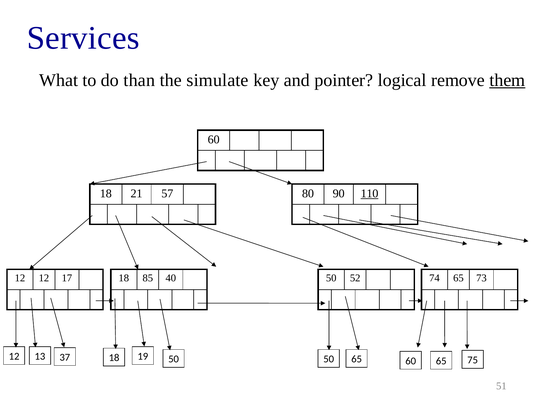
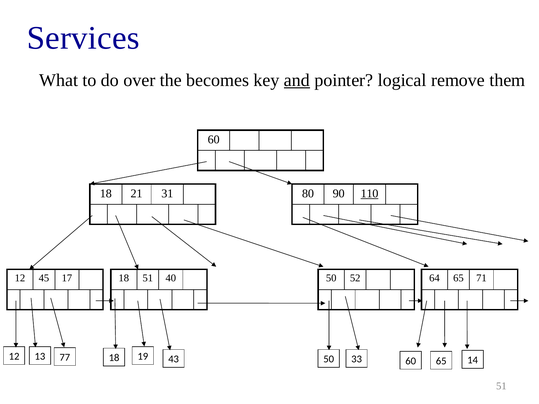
than: than -> over
simulate: simulate -> becomes
and underline: none -> present
them underline: present -> none
57: 57 -> 31
12 12: 12 -> 45
18 85: 85 -> 51
74: 74 -> 64
73: 73 -> 71
37: 37 -> 77
19 50: 50 -> 43
50 65: 65 -> 33
75: 75 -> 14
